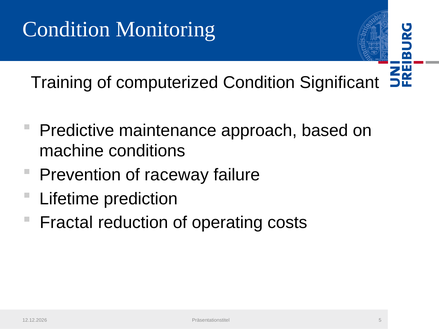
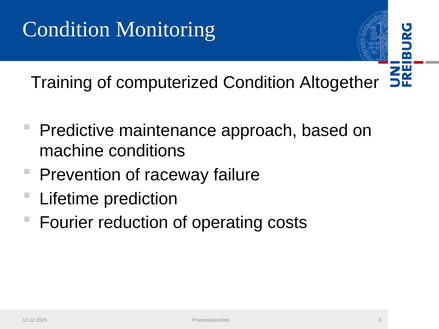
Significant: Significant -> Altogether
Fractal: Fractal -> Fourier
